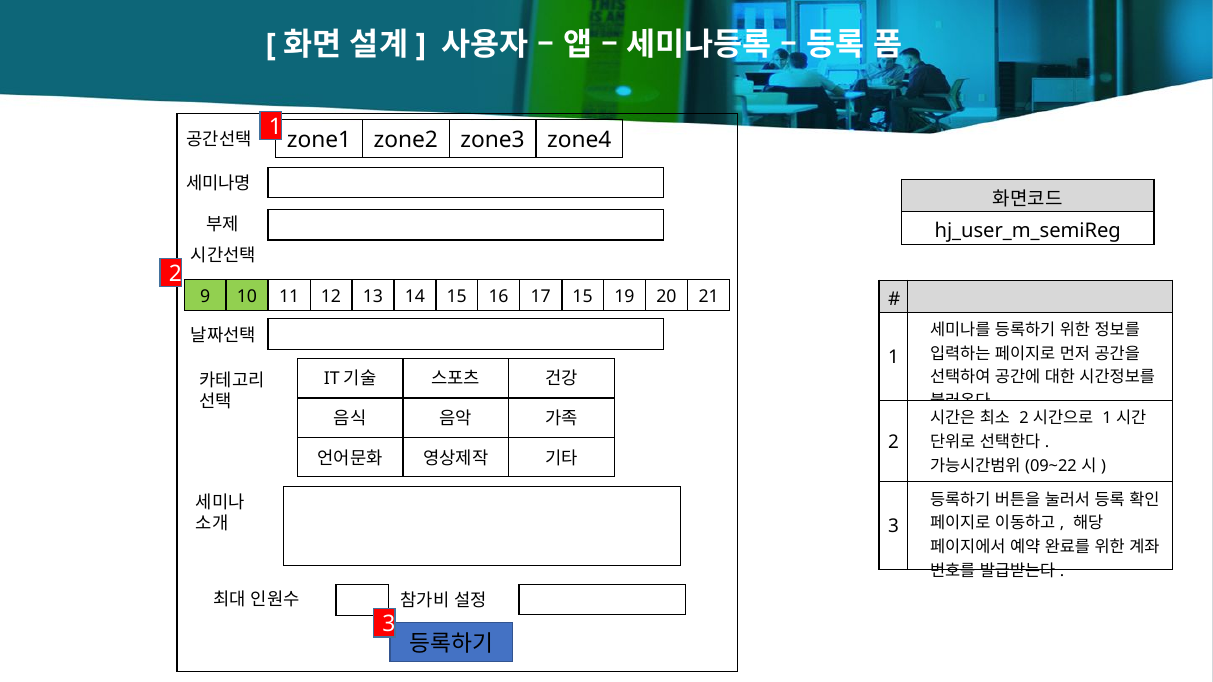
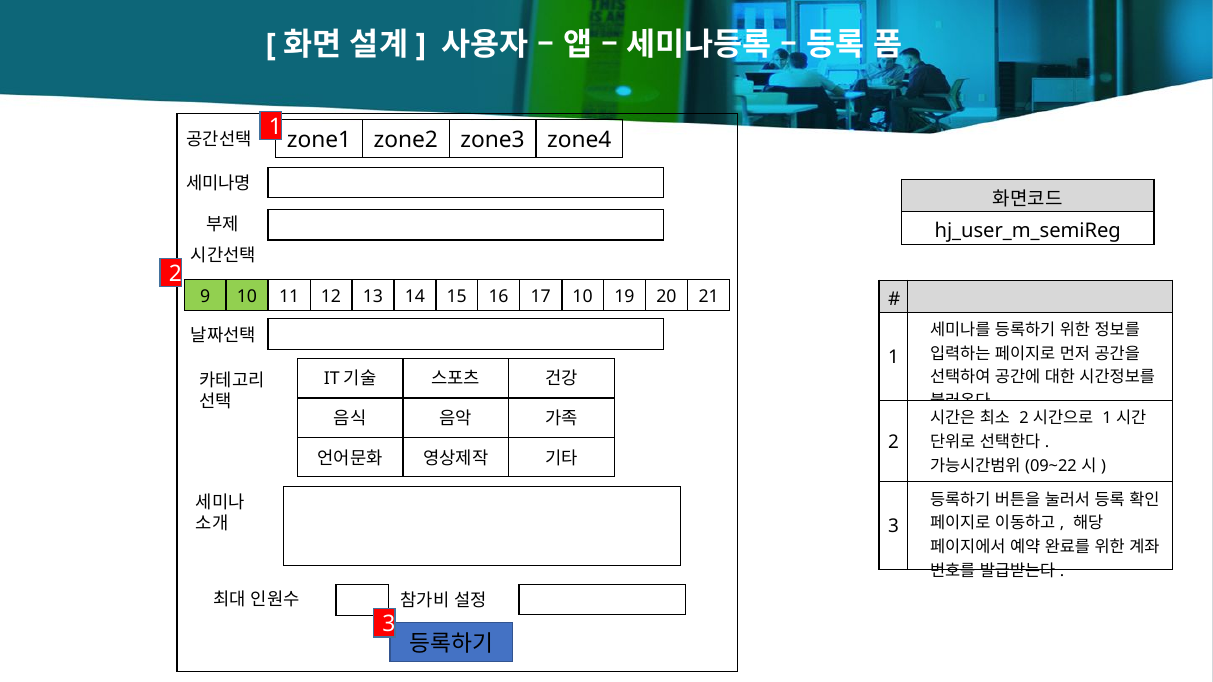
17 15: 15 -> 10
